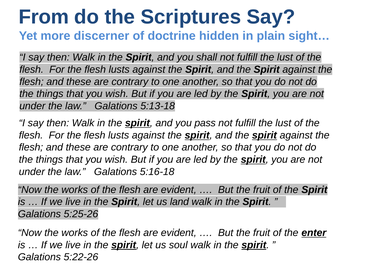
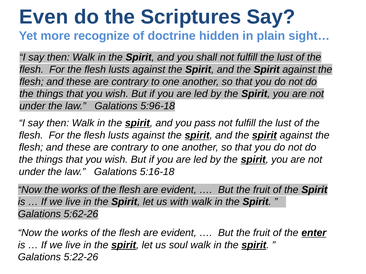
From: From -> Even
discerner: discerner -> recognize
5:13-18: 5:13-18 -> 5:96-18
land: land -> with
5:25-26: 5:25-26 -> 5:62-26
